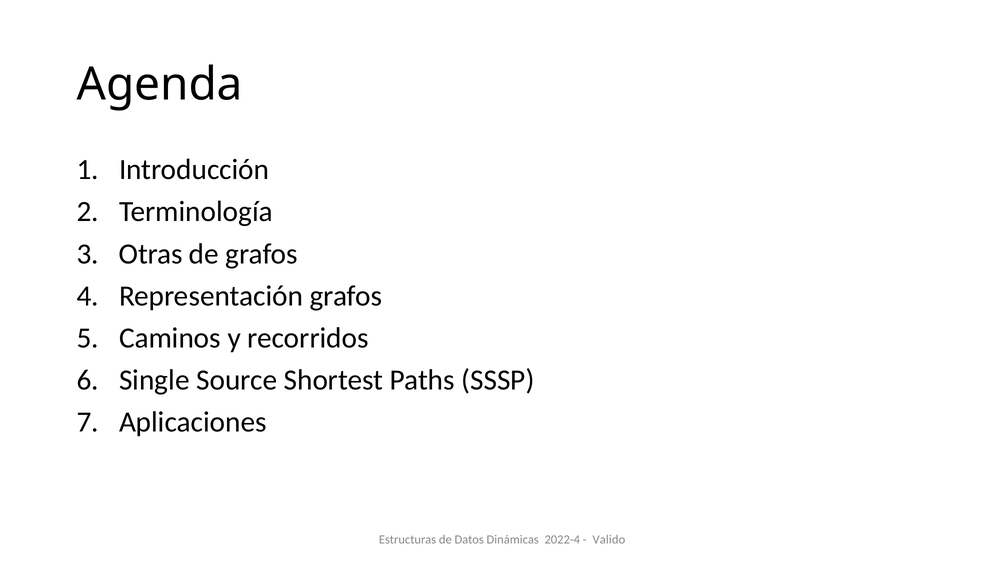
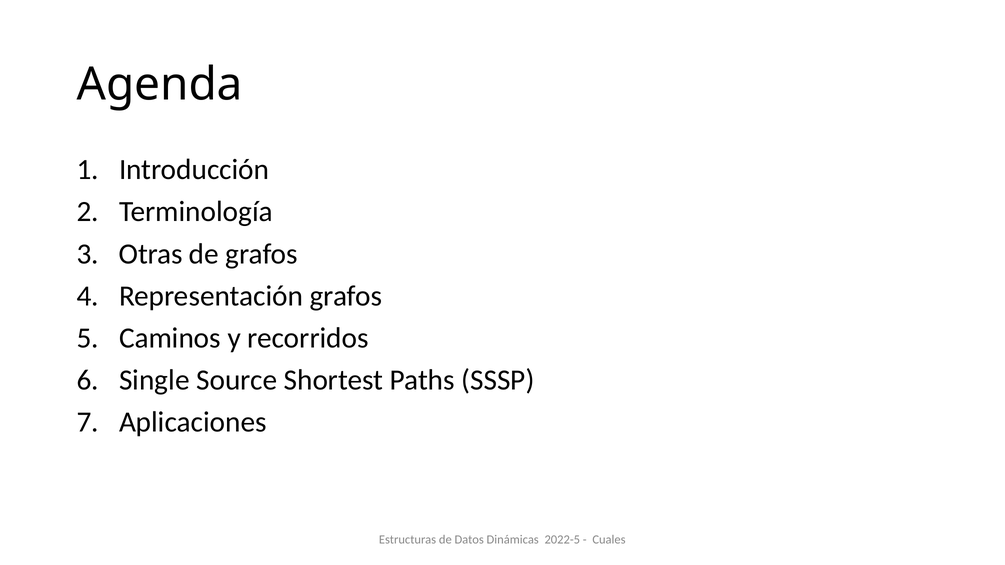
2022-4: 2022-4 -> 2022-5
Valido: Valido -> Cuales
